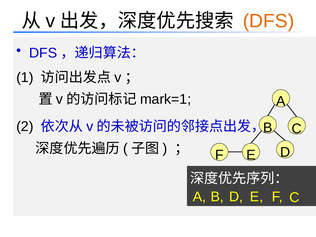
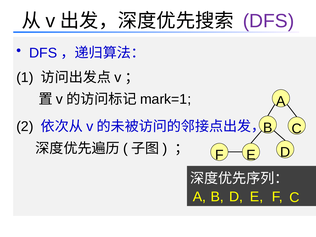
DFS at (269, 21) colour: orange -> purple
